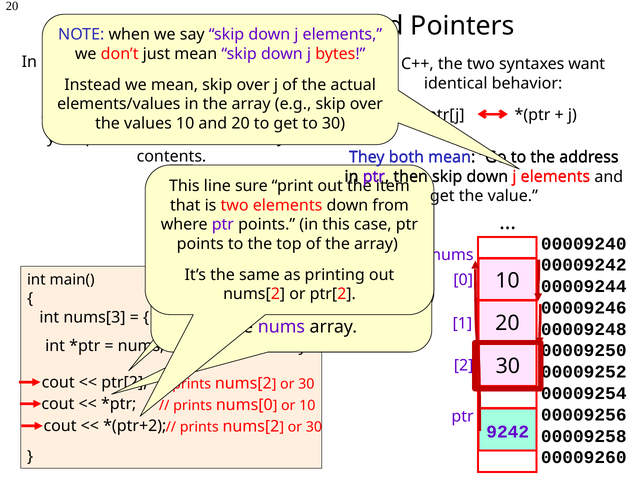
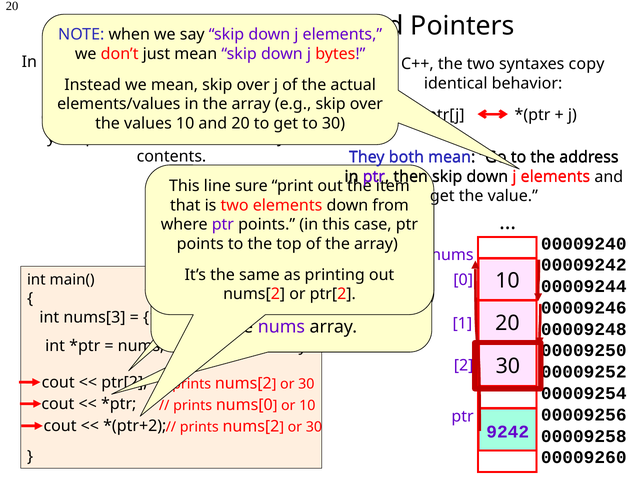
want: want -> copy
